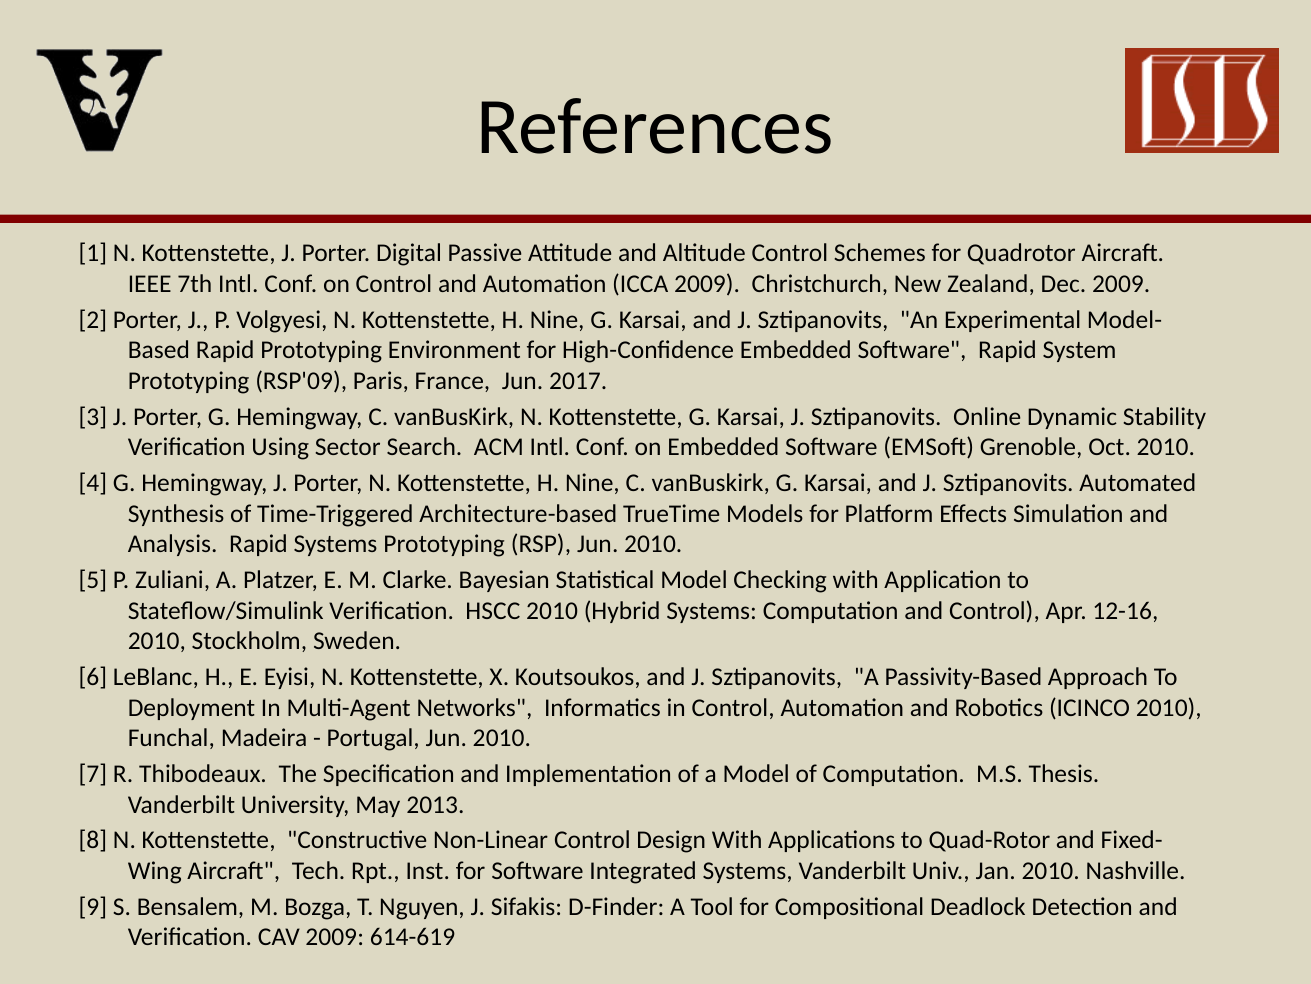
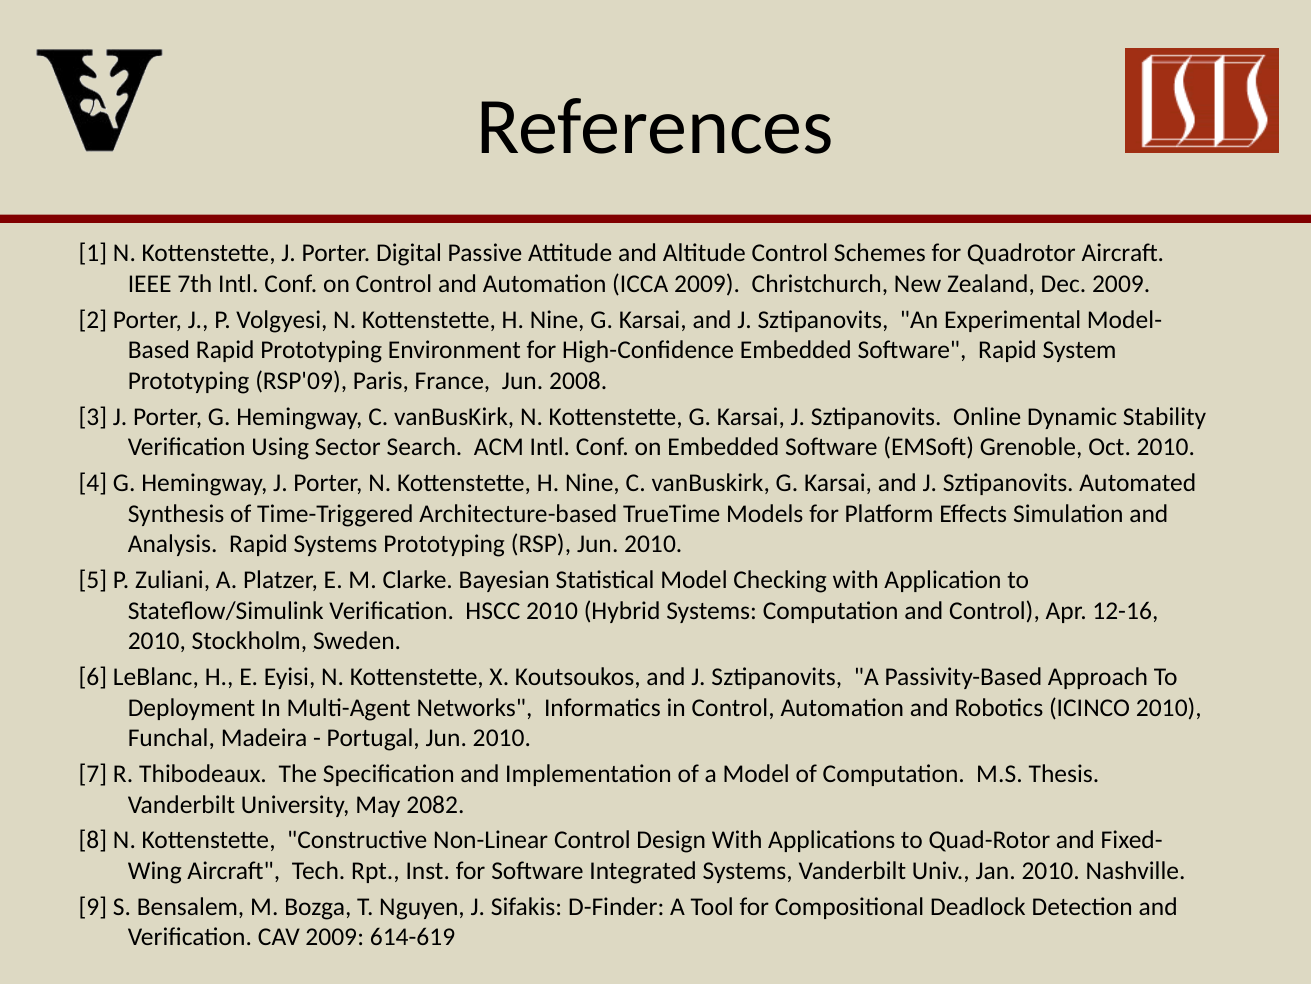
2017: 2017 -> 2008
2013: 2013 -> 2082
